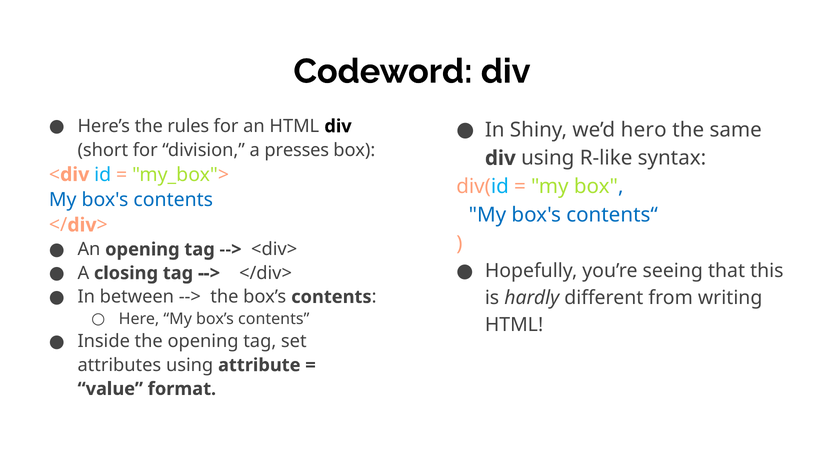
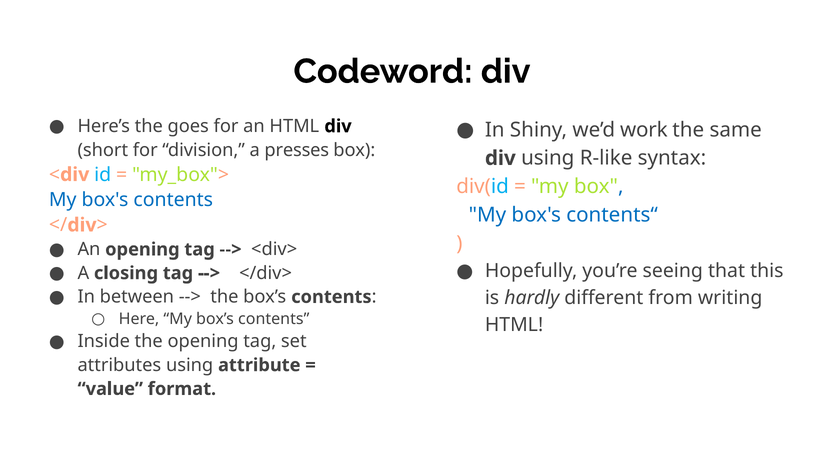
rules: rules -> goes
hero: hero -> work
